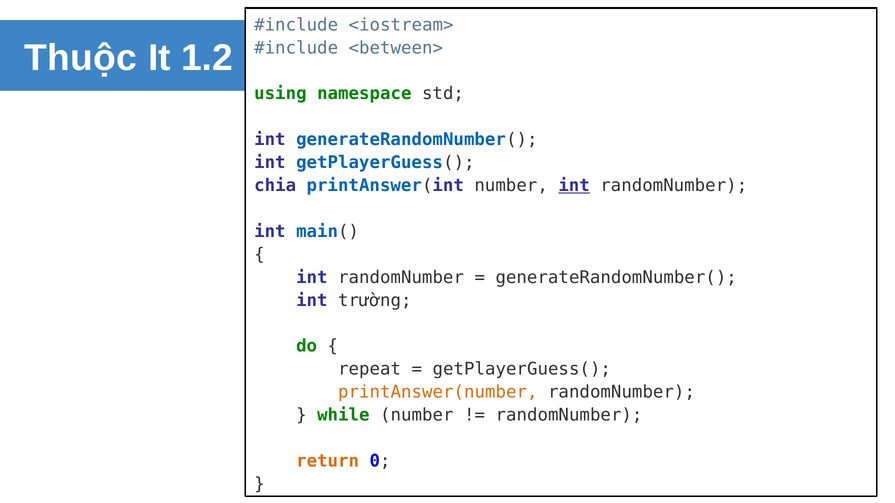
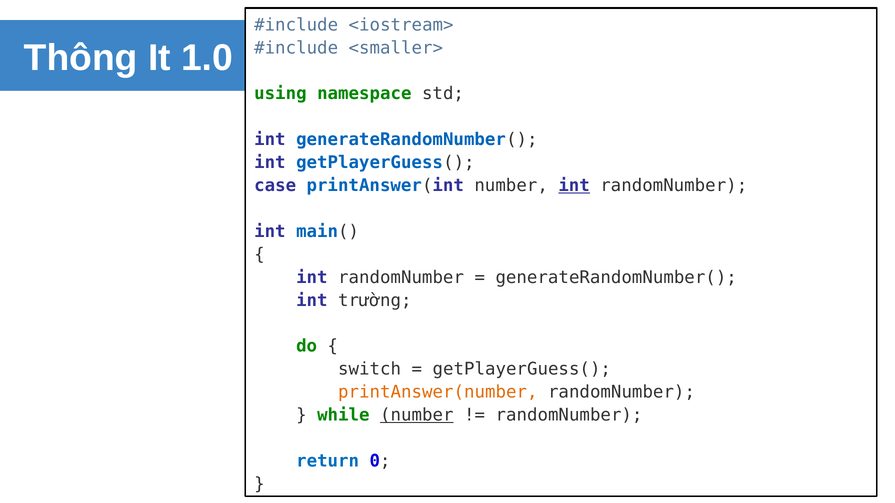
<between>: <between> -> <smaller>
Thuộc: Thuộc -> Thông
1.2: 1.2 -> 1.0
chia: chia -> case
repeat: repeat -> switch
number at (417, 415) underline: none -> present
return colour: orange -> blue
